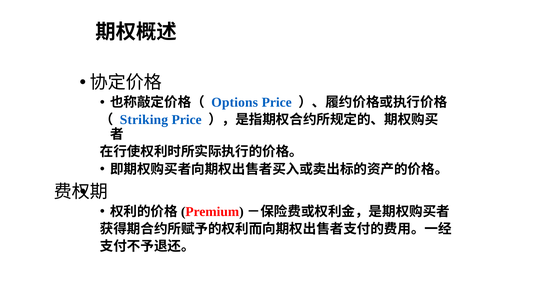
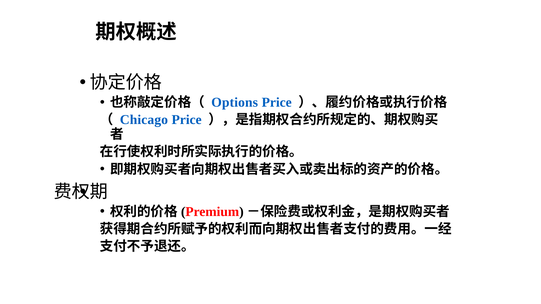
Striking: Striking -> Chicago
